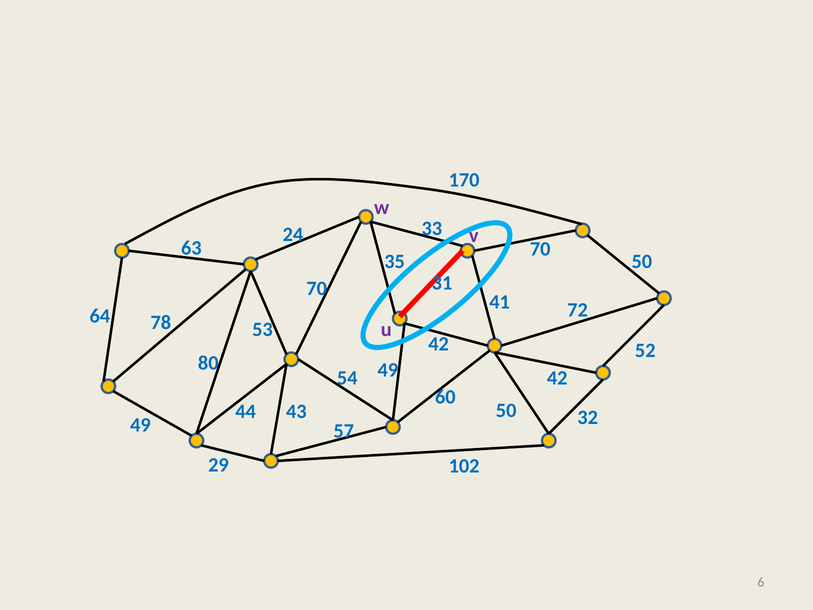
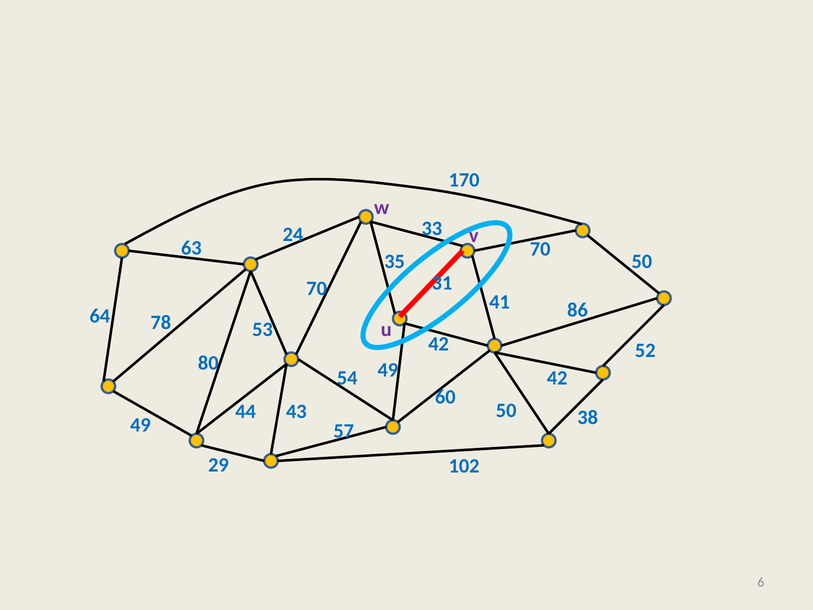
72: 72 -> 86
32: 32 -> 38
